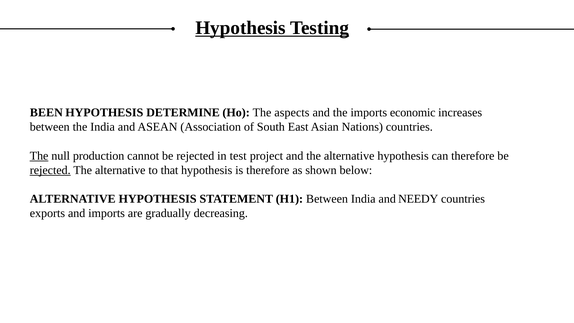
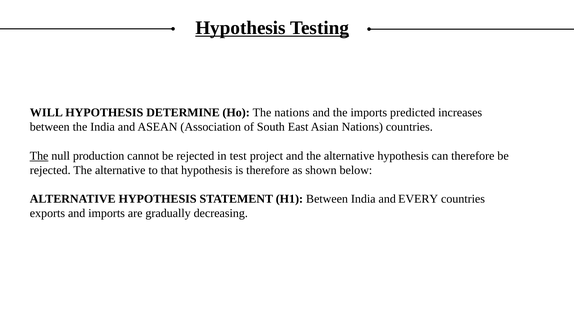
BEEN: BEEN -> WILL
The aspects: aspects -> nations
economic: economic -> predicted
rejected at (50, 170) underline: present -> none
NEEDY: NEEDY -> EVERY
